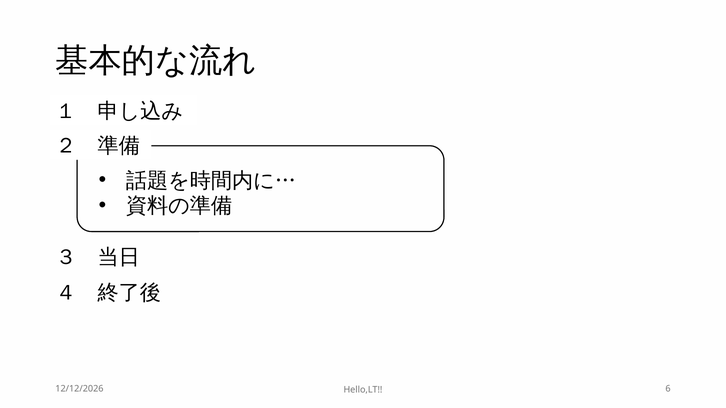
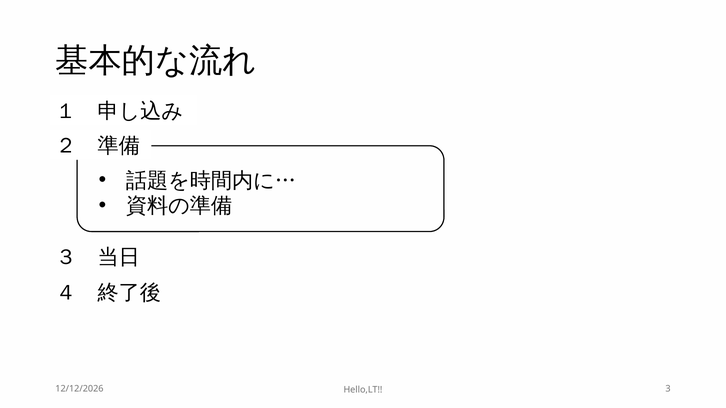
6: 6 -> 3
